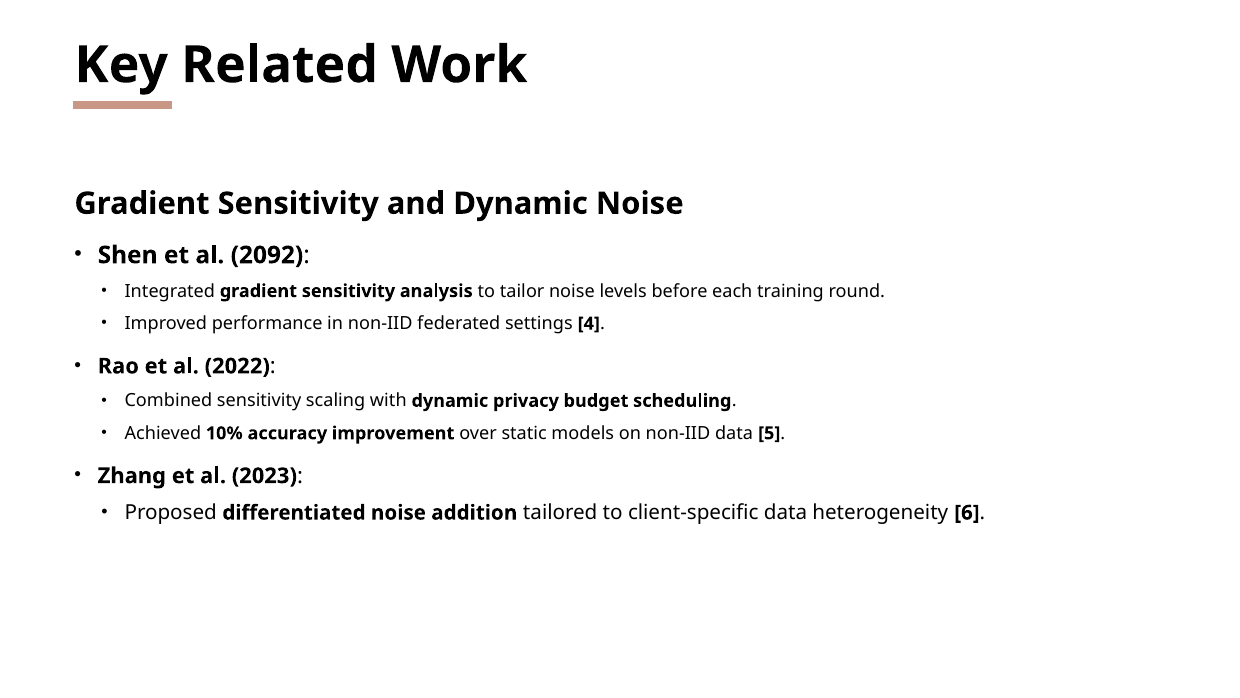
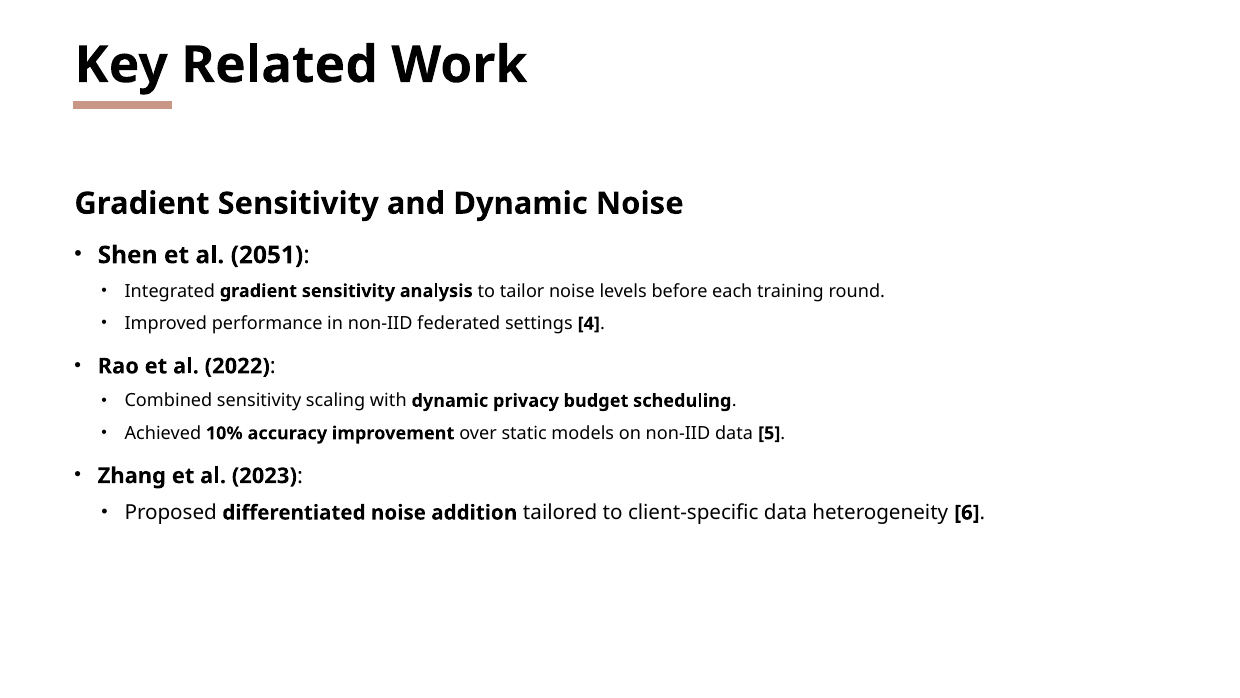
2092: 2092 -> 2051
